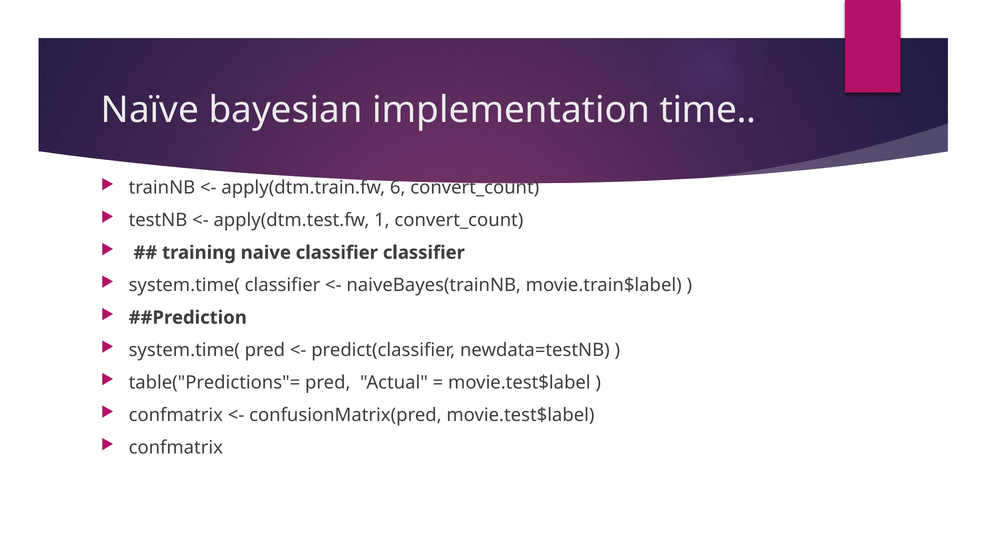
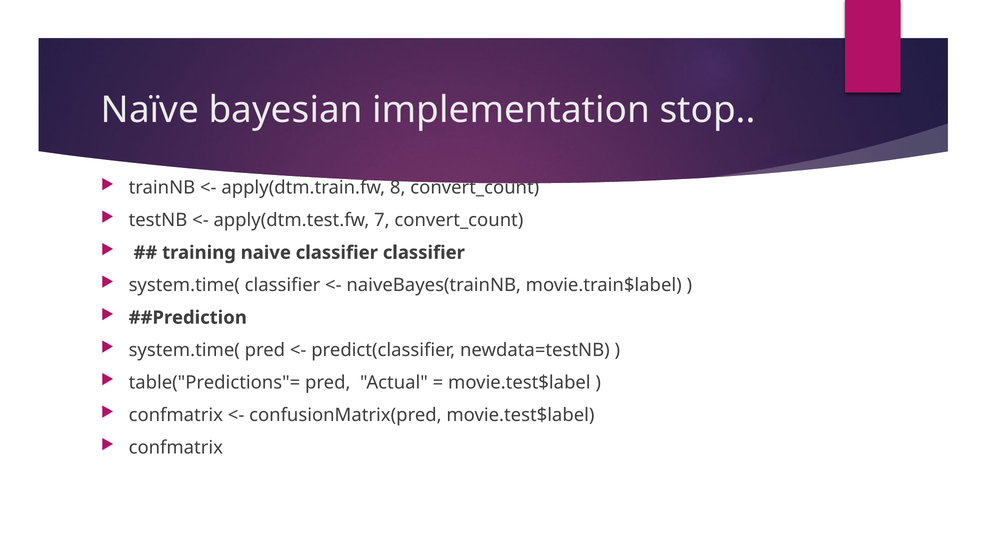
time: time -> stop
6: 6 -> 8
1: 1 -> 7
